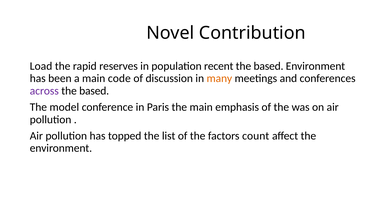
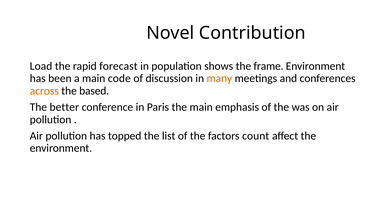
reserves: reserves -> forecast
recent: recent -> shows
based at (269, 66): based -> frame
across colour: purple -> orange
model: model -> better
